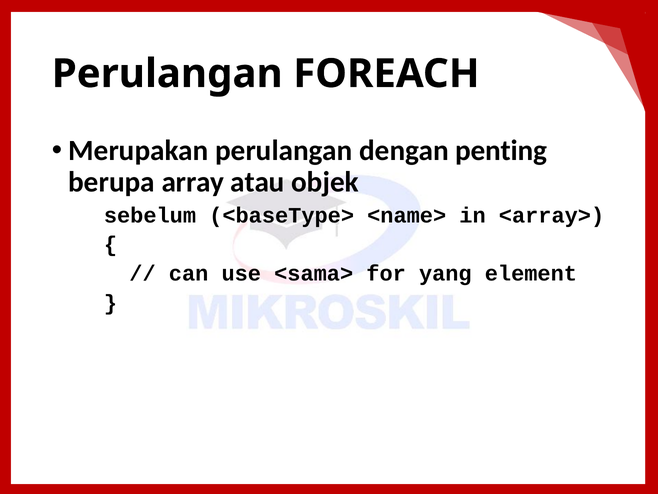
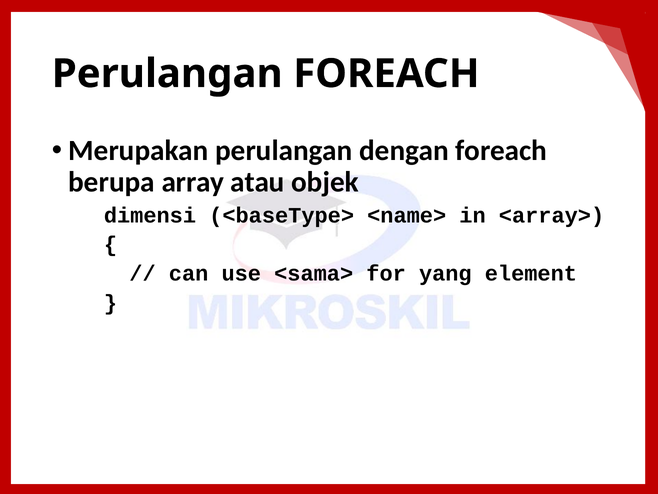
dengan penting: penting -> foreach
sebelum: sebelum -> dimensi
